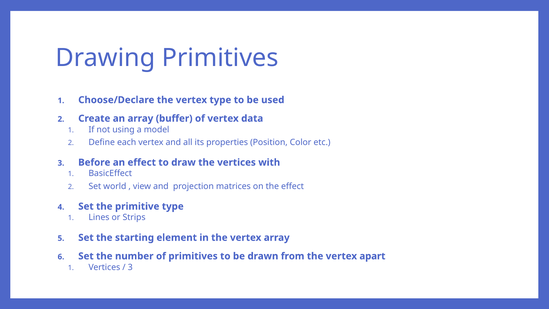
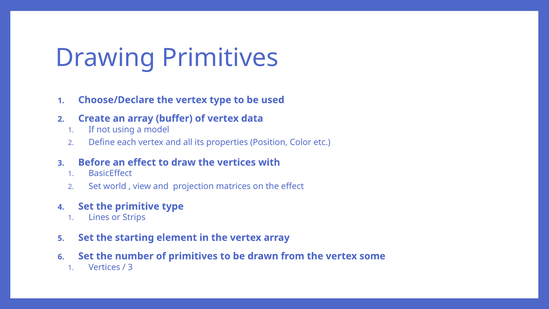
apart: apart -> some
